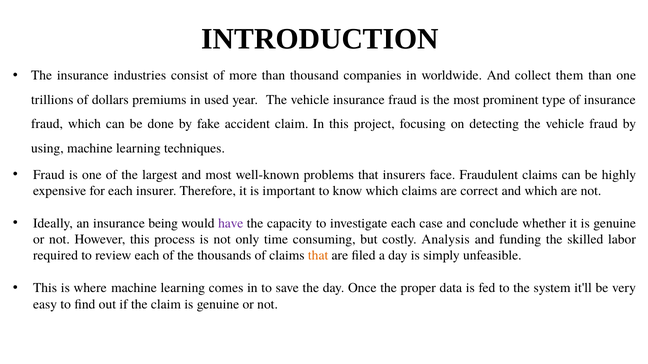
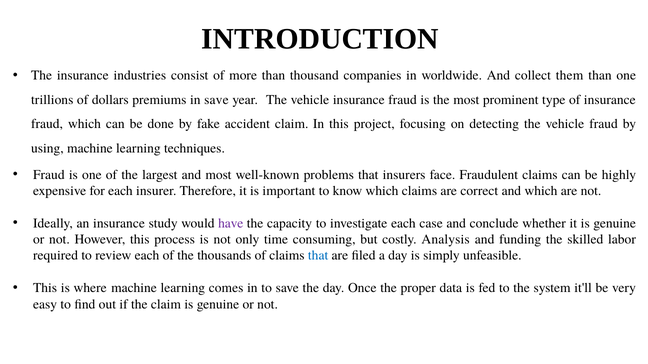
in used: used -> save
being: being -> study
that at (318, 256) colour: orange -> blue
